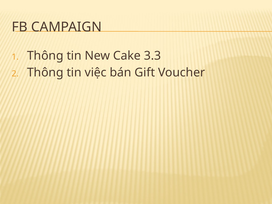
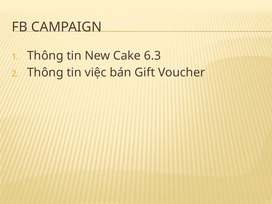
3.3: 3.3 -> 6.3
